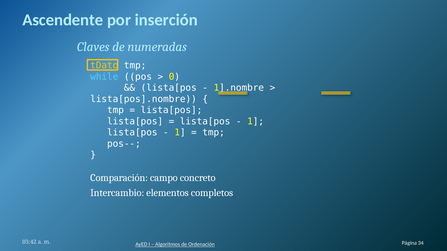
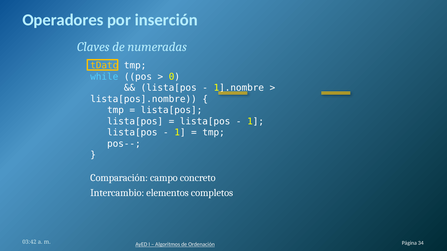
Ascendente: Ascendente -> Operadores
